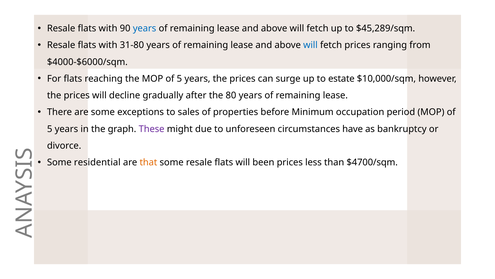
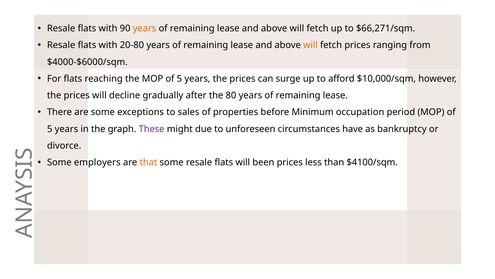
years at (145, 28) colour: blue -> orange
$45,289/sqm: $45,289/sqm -> $66,271/sqm
31-80: 31-80 -> 20-80
will at (310, 45) colour: blue -> orange
estate: estate -> afford
residential: residential -> employers
$4700/sqm: $4700/sqm -> $4100/sqm
